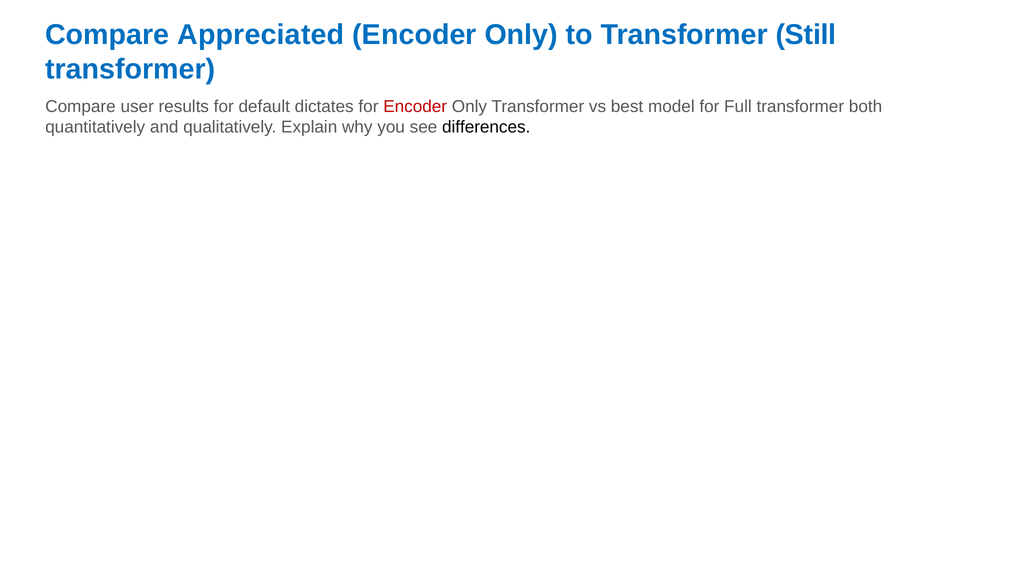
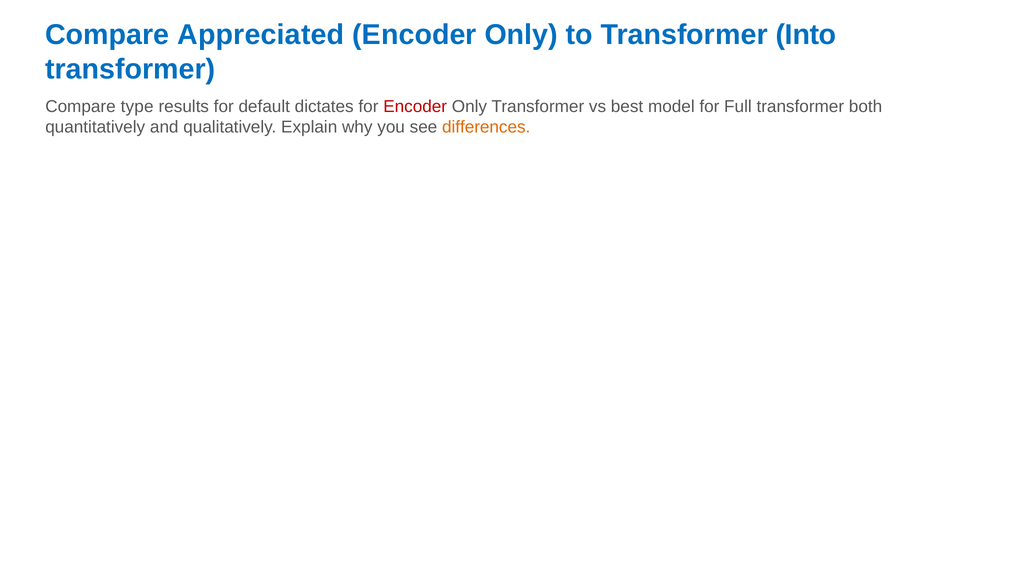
Still: Still -> Into
user: user -> type
differences colour: black -> orange
